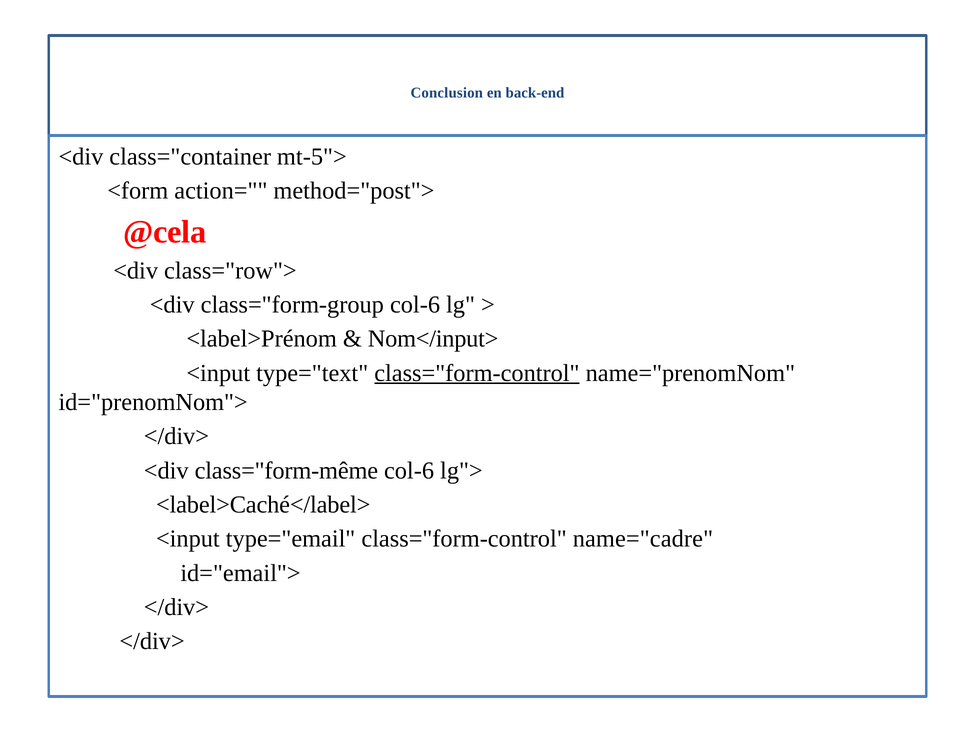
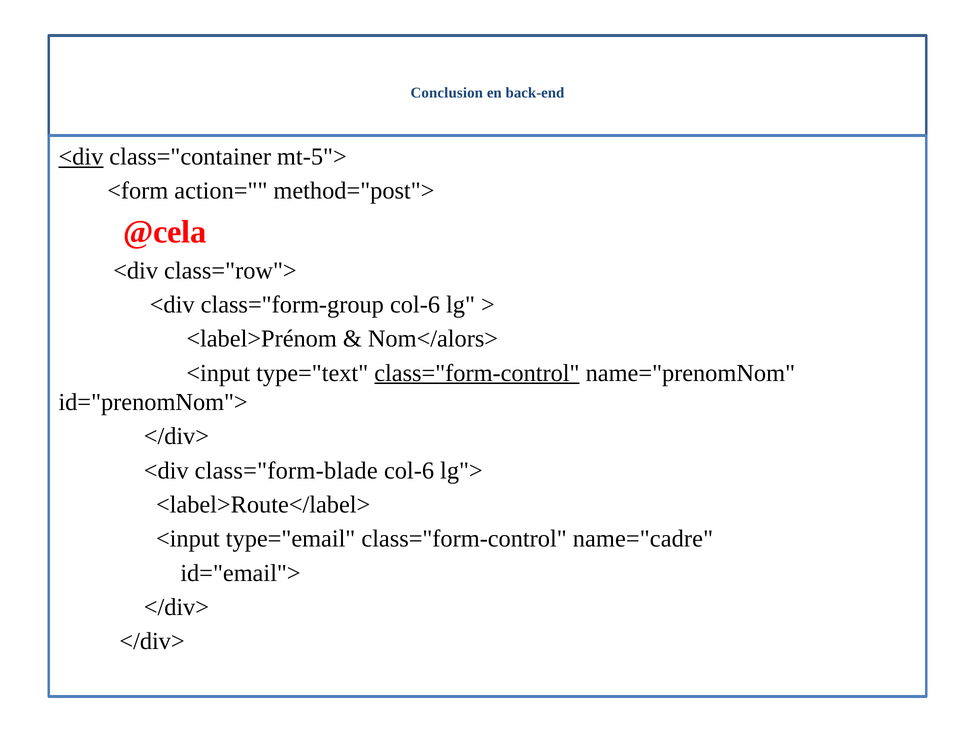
<div at (81, 156) underline: none -> present
Nom</input>: Nom</input> -> Nom</alors>
class="form-même: class="form-même -> class="form-blade
<label>Caché</label>: <label>Caché</label> -> <label>Route</label>
